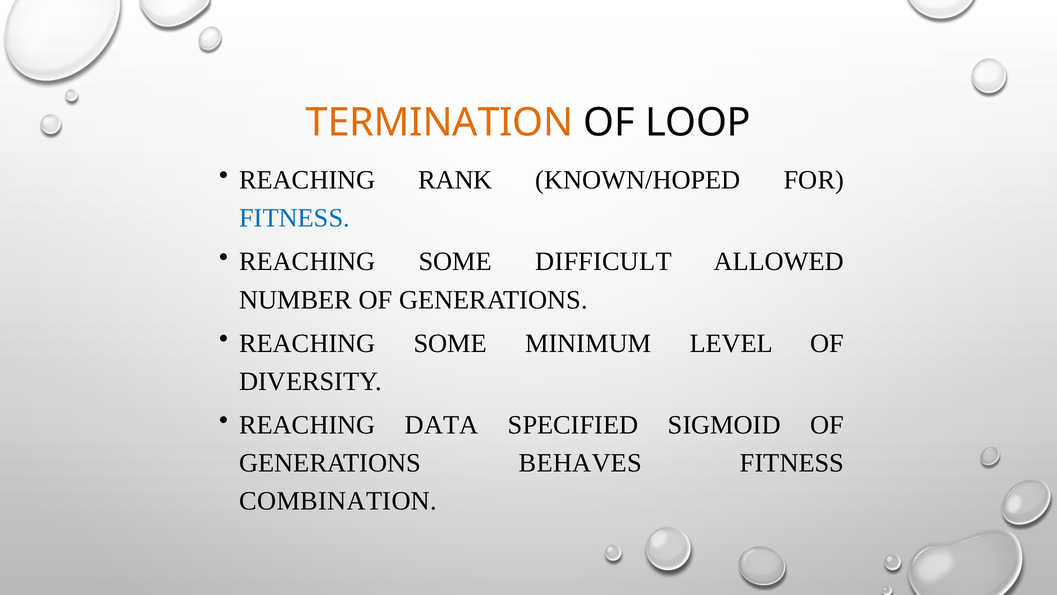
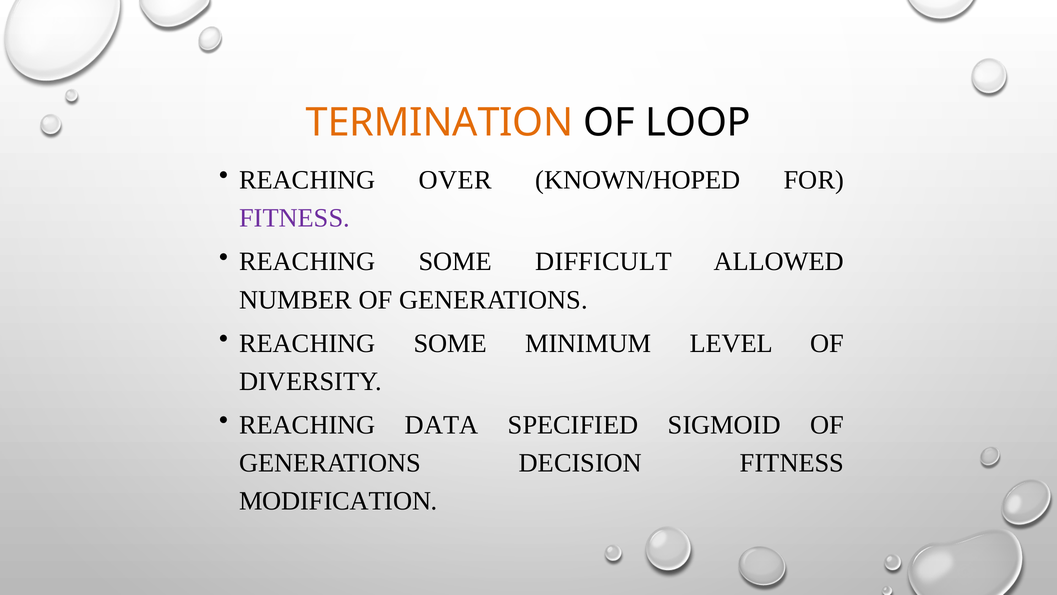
RANK: RANK -> OVER
FITNESS at (295, 218) colour: blue -> purple
BEHAVES: BEHAVES -> DECISION
COMBINATION: COMBINATION -> MODIFICATION
